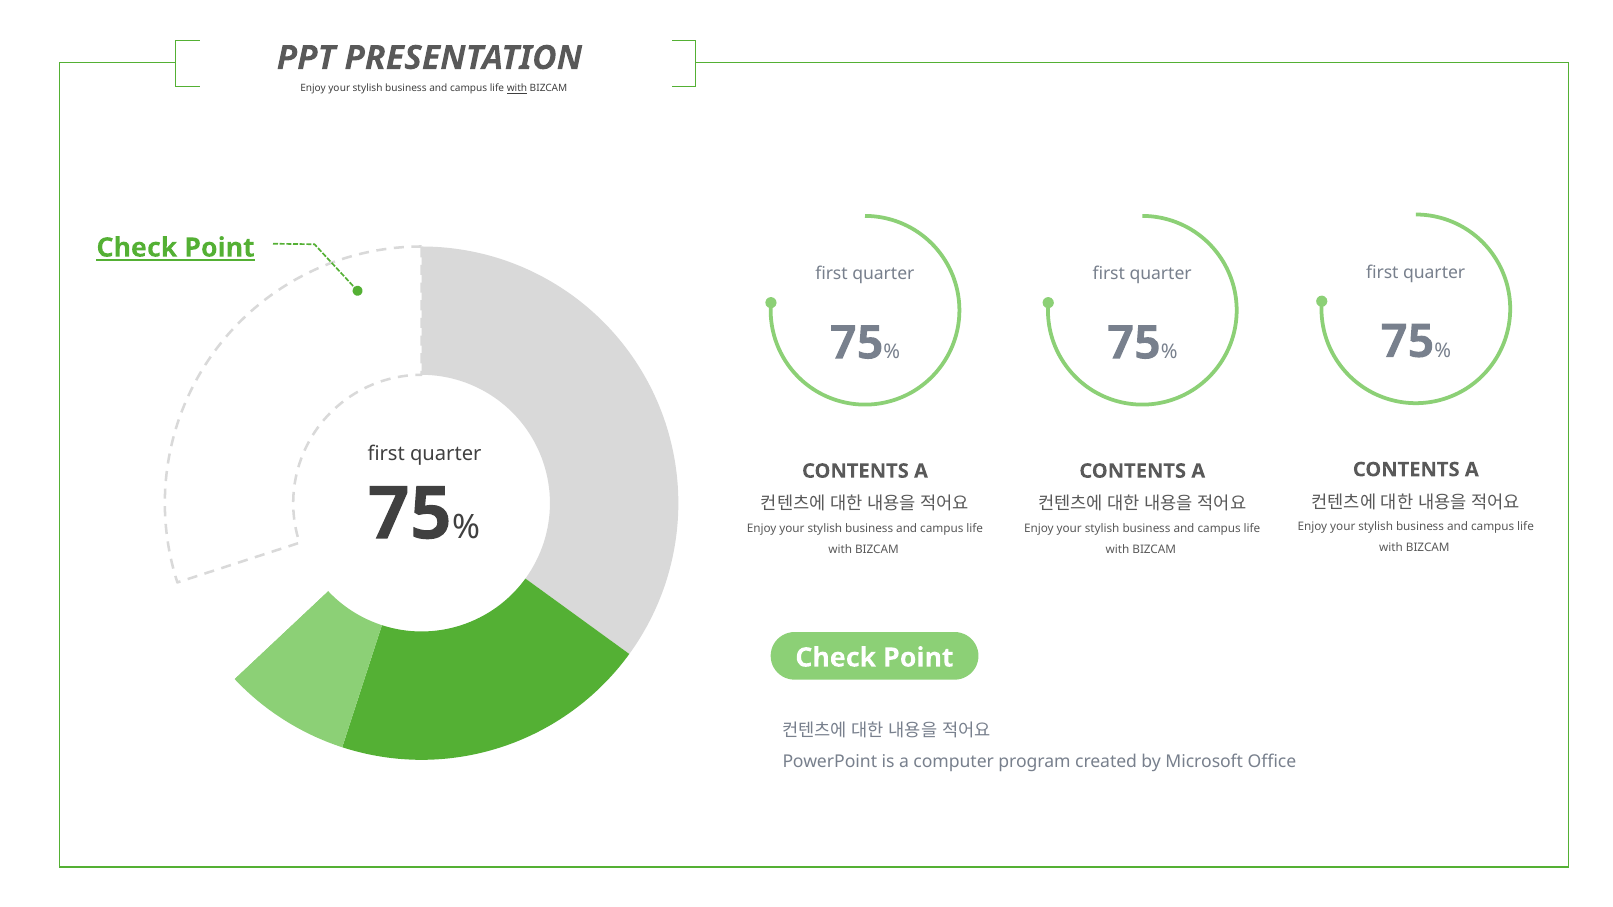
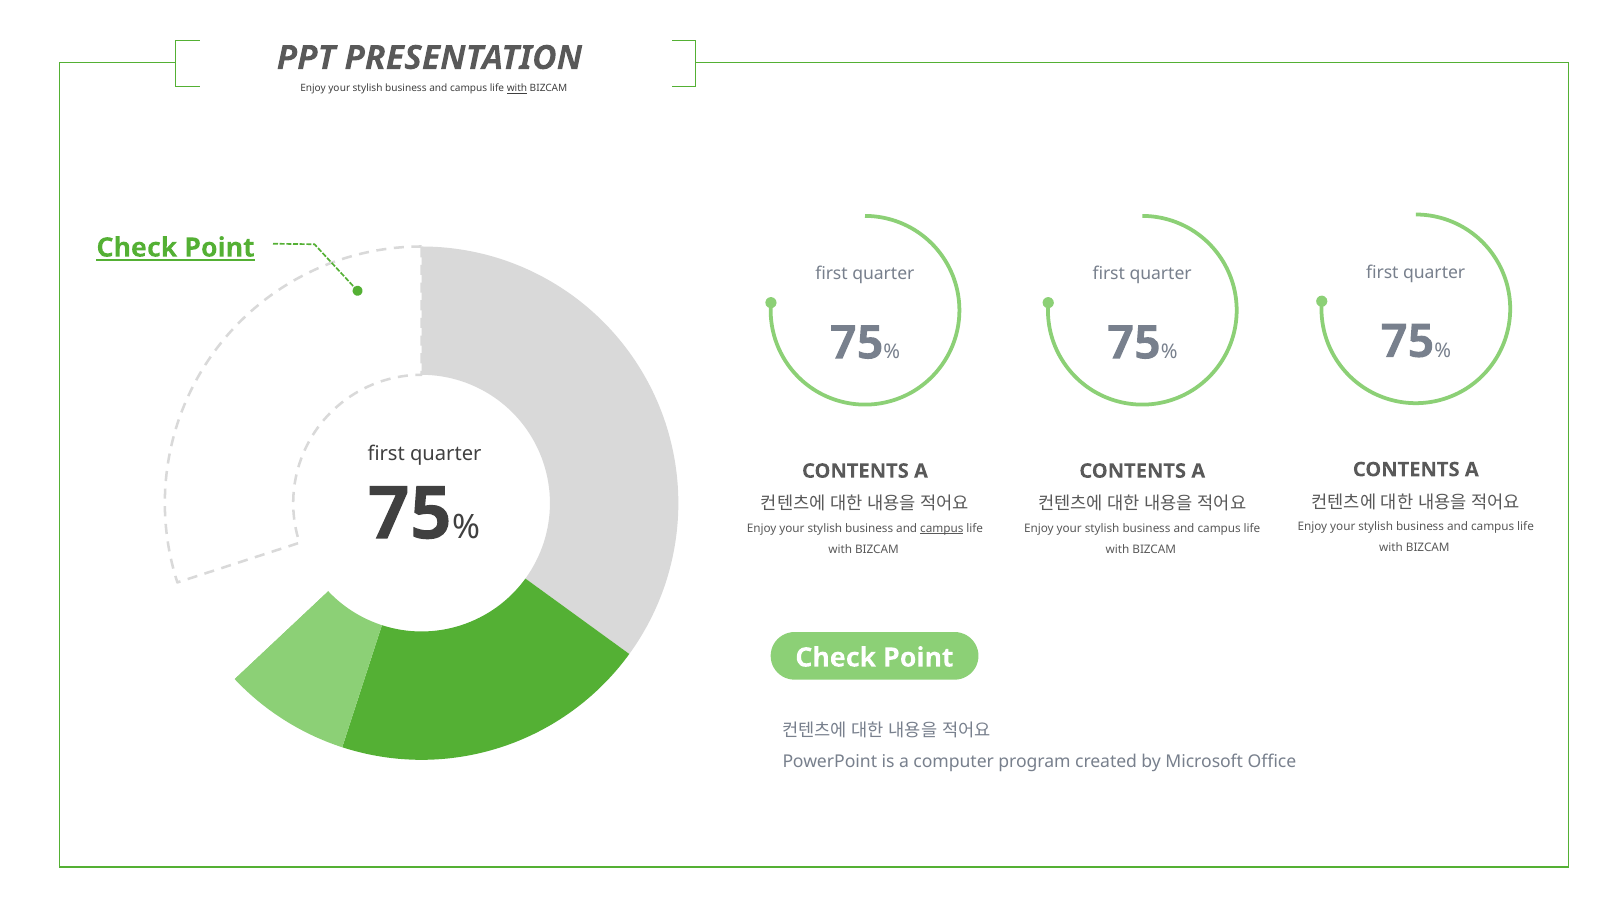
campus at (942, 529) underline: none -> present
